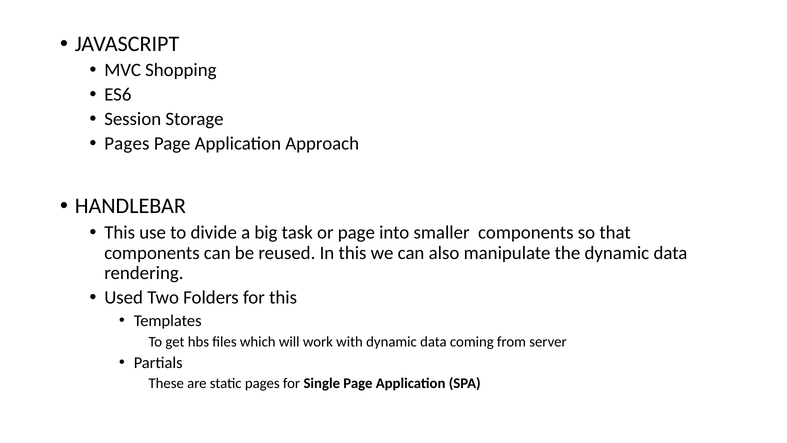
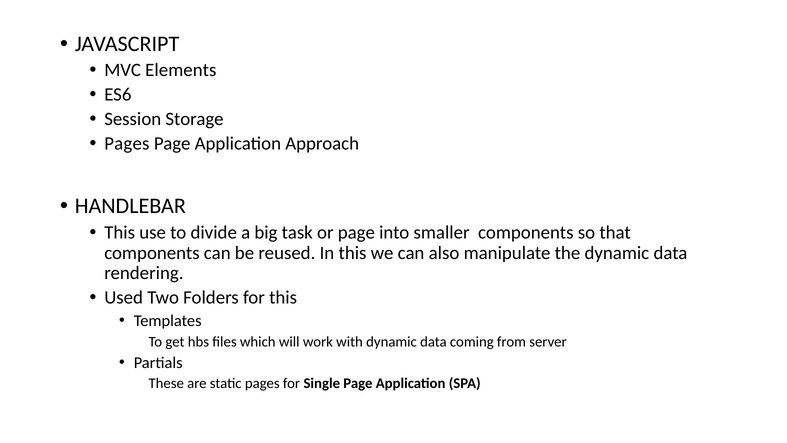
Shopping: Shopping -> Elements
